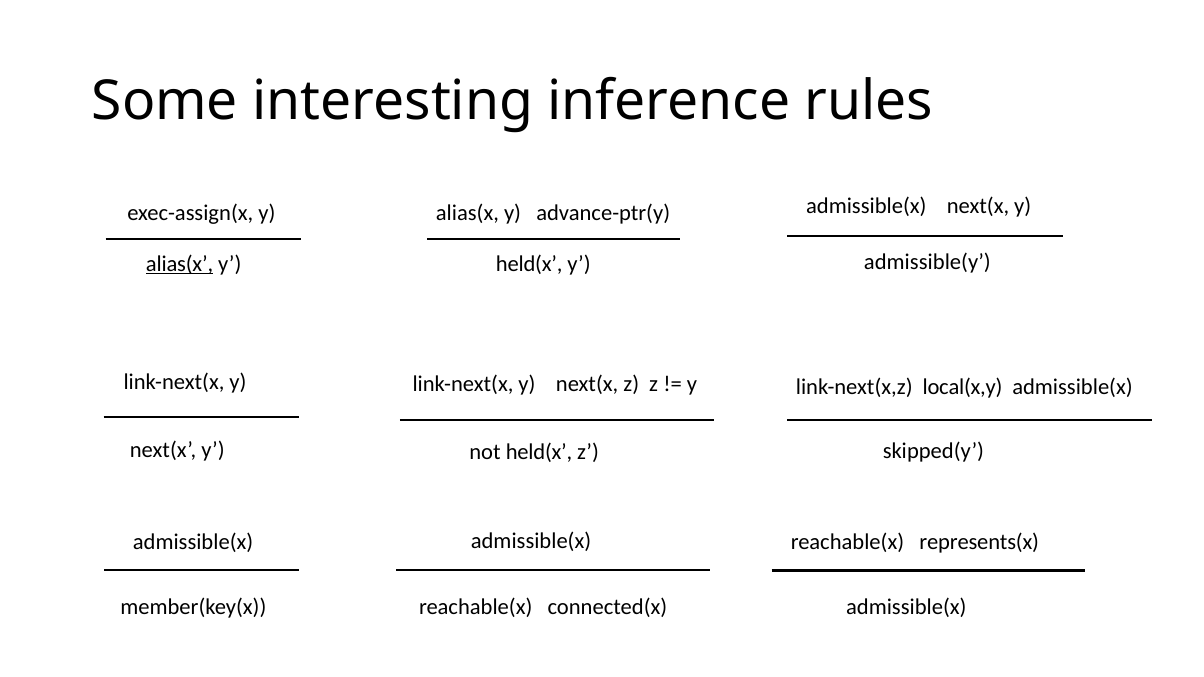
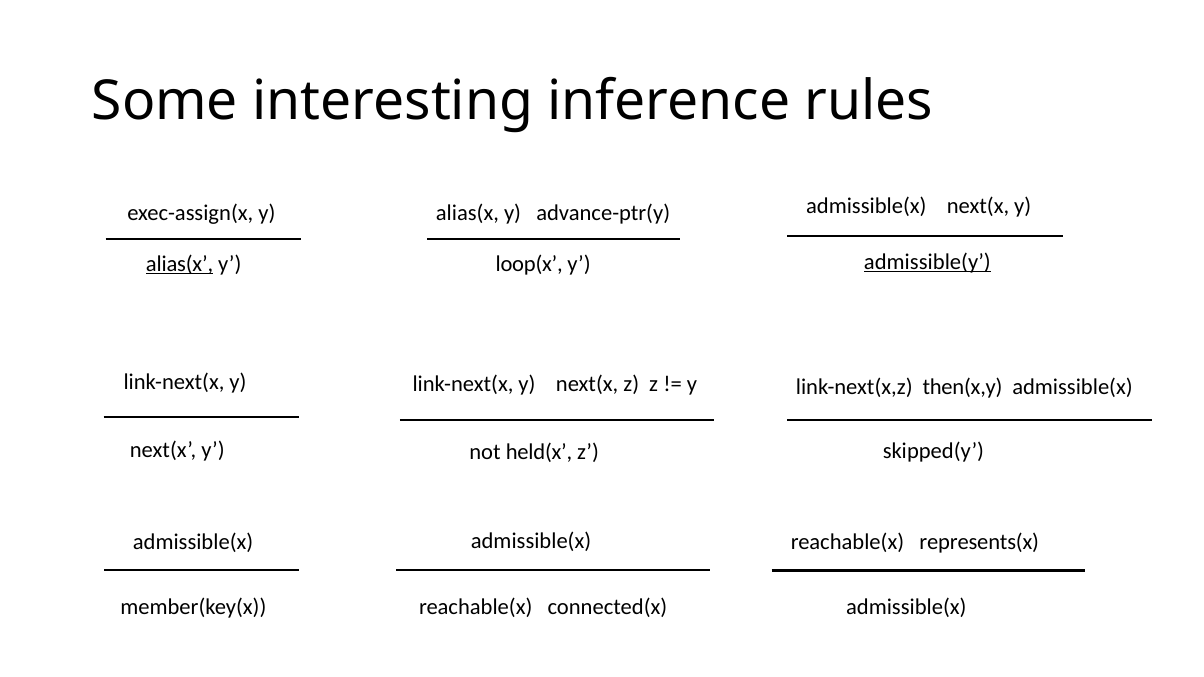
admissible(y underline: none -> present
held(x at (529, 264): held(x -> loop(x
local(x,y: local(x,y -> then(x,y
